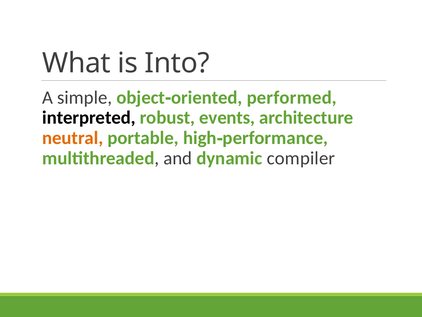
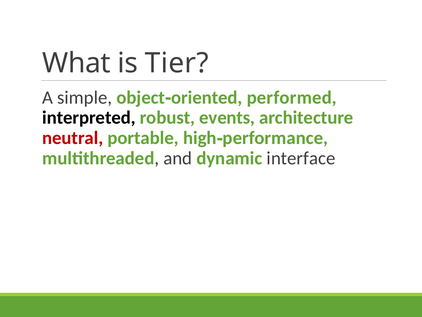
Into: Into -> Tier
neutral colour: orange -> red
compiler: compiler -> interface
